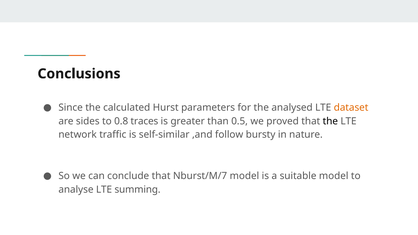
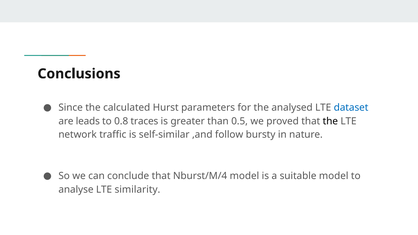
dataset colour: orange -> blue
sides: sides -> leads
Nburst/M/7: Nburst/M/7 -> Nburst/M/4
summing: summing -> similarity
